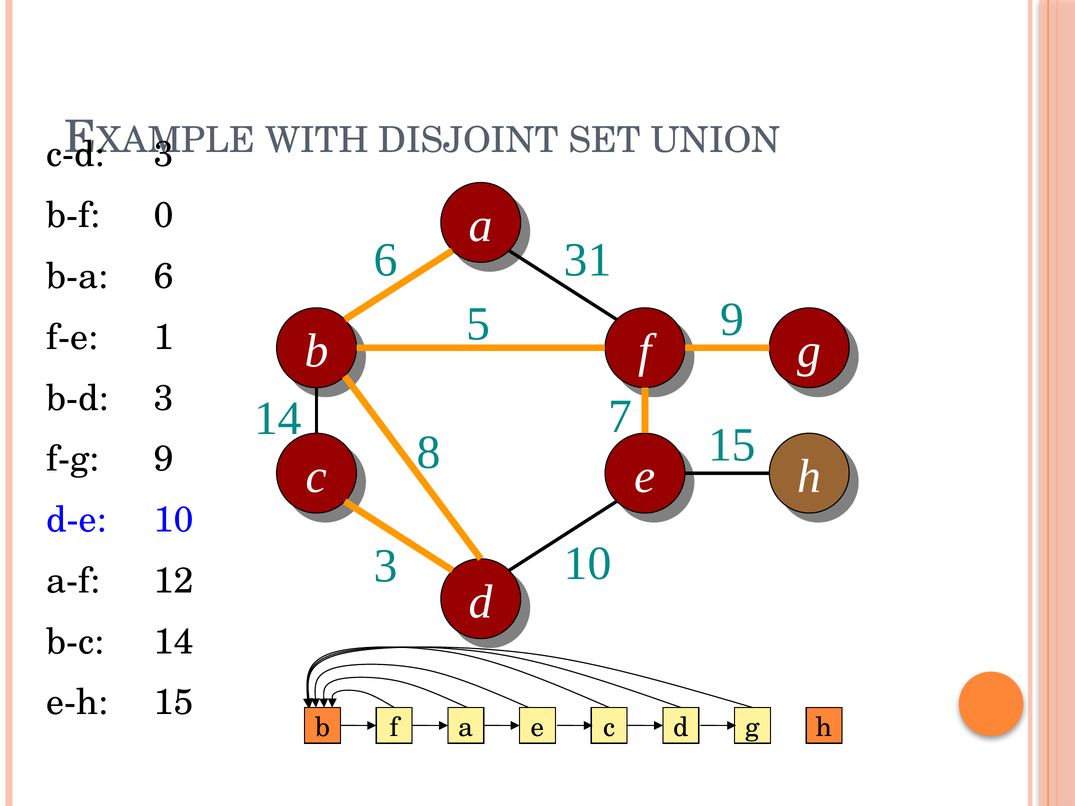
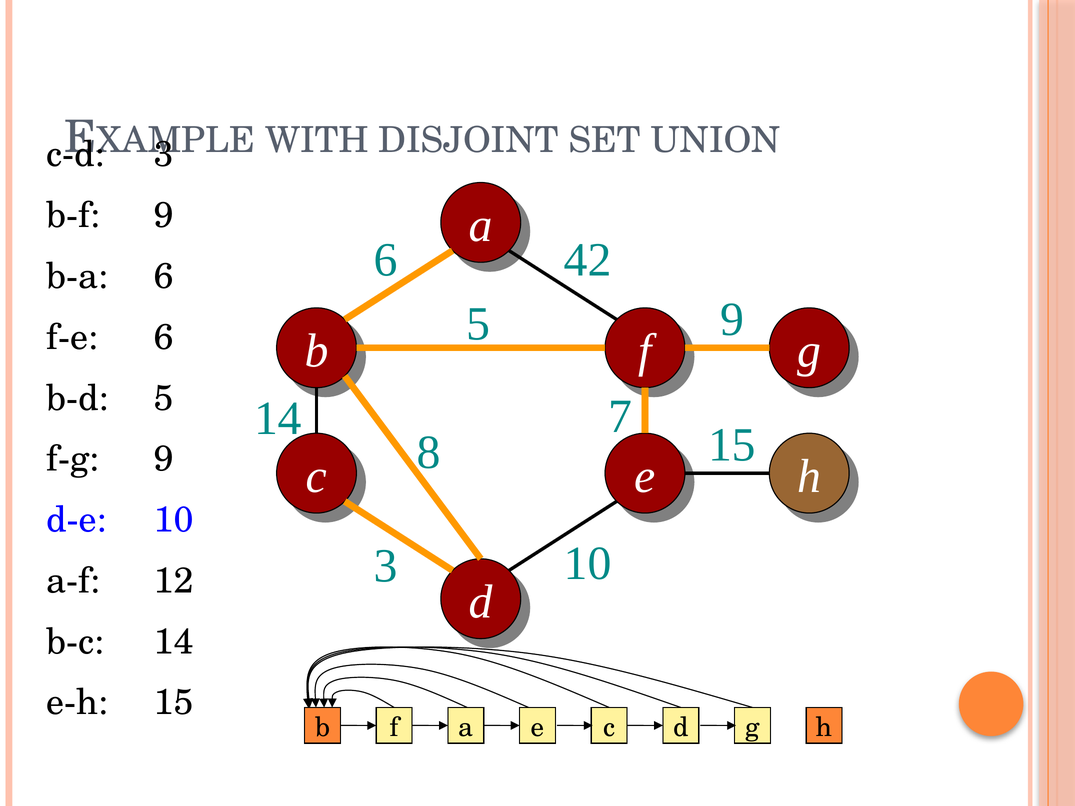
b-f 0: 0 -> 9
31: 31 -> 42
f-e 1: 1 -> 6
b-d 3: 3 -> 5
